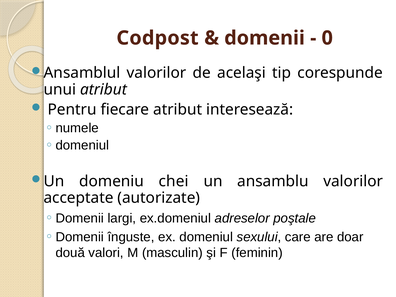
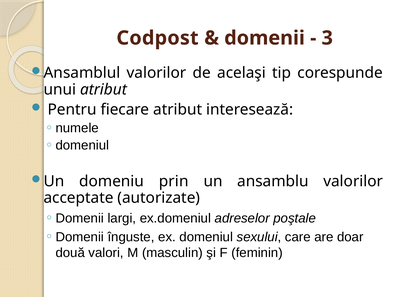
0: 0 -> 3
chei: chei -> prin
